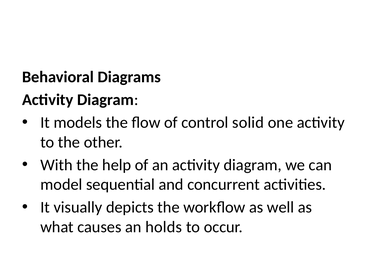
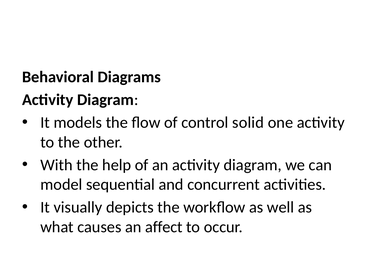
holds: holds -> affect
